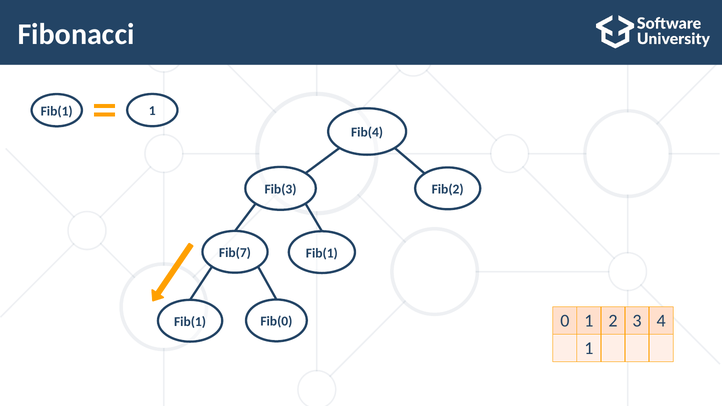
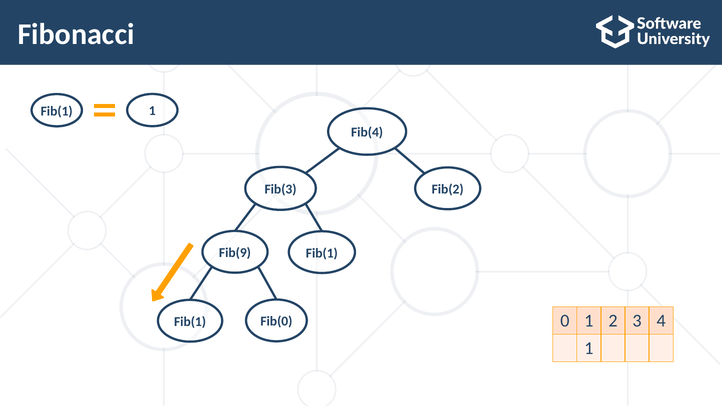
Fib(7: Fib(7 -> Fib(9
